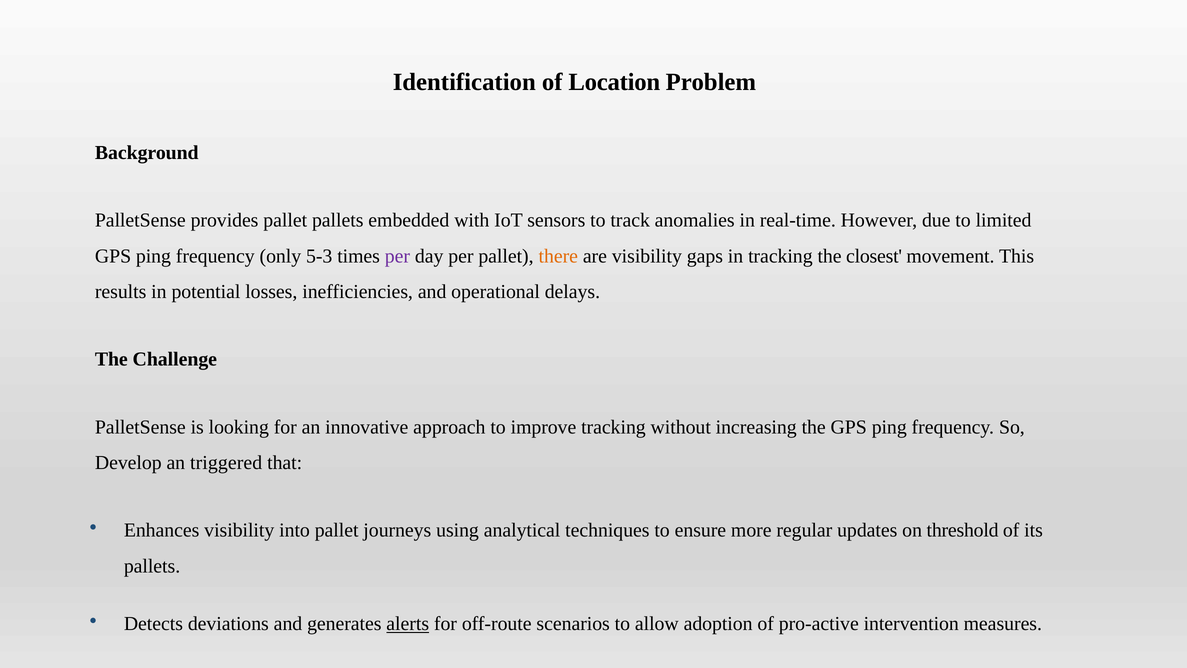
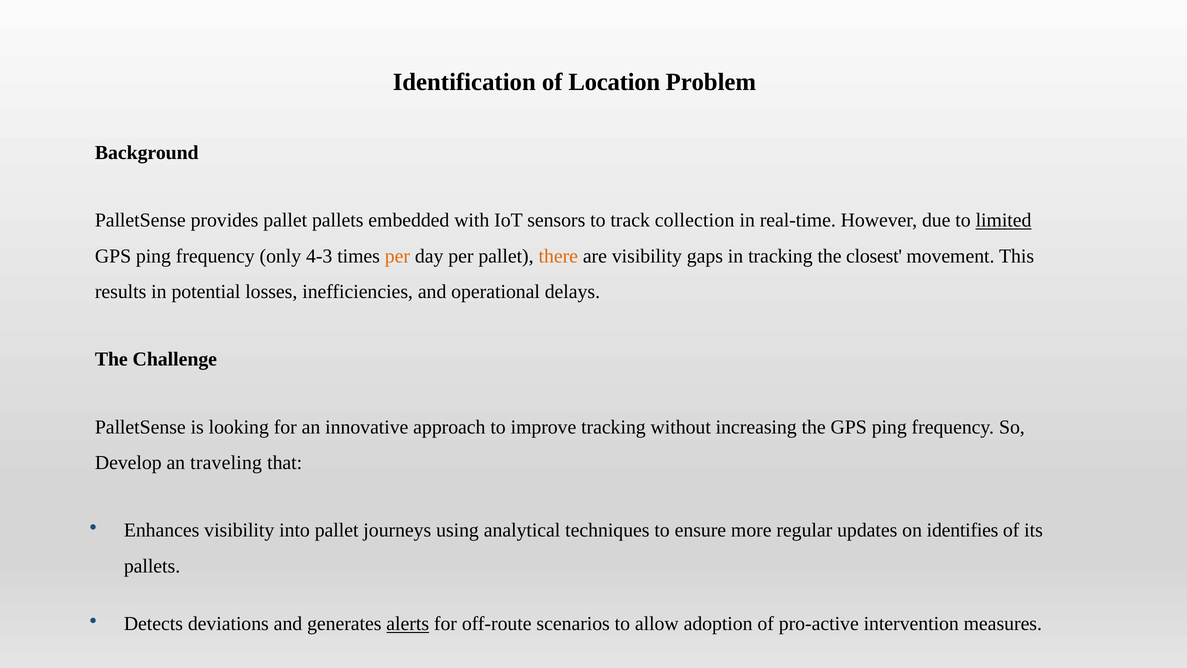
anomalies: anomalies -> collection
limited underline: none -> present
5-3: 5-3 -> 4-3
per at (397, 256) colour: purple -> orange
triggered: triggered -> traveling
threshold: threshold -> identifies
